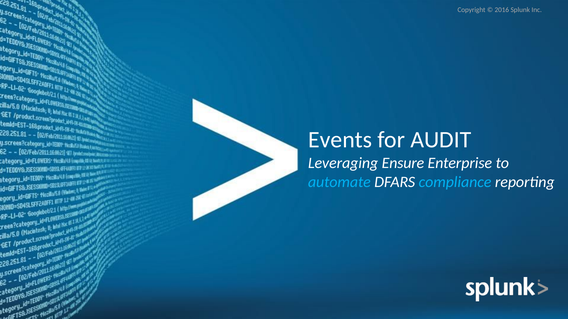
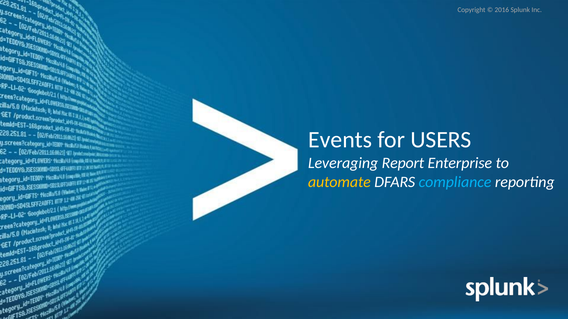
AUDIT: AUDIT -> USERS
Ensure: Ensure -> Report
automate colour: light blue -> yellow
